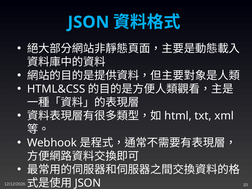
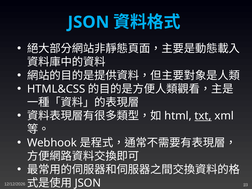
txt underline: none -> present
